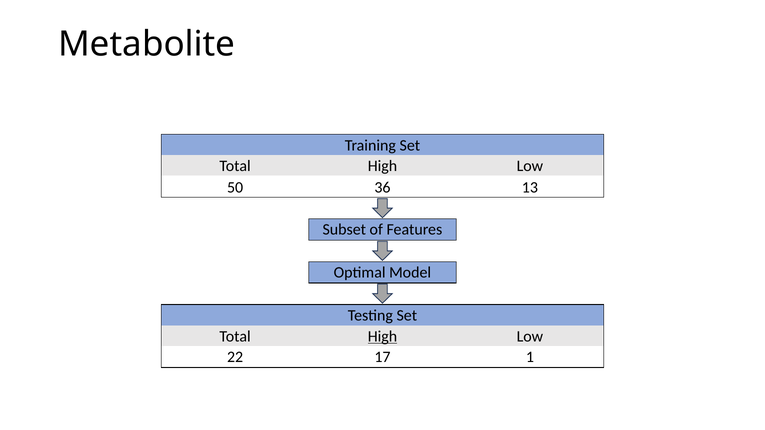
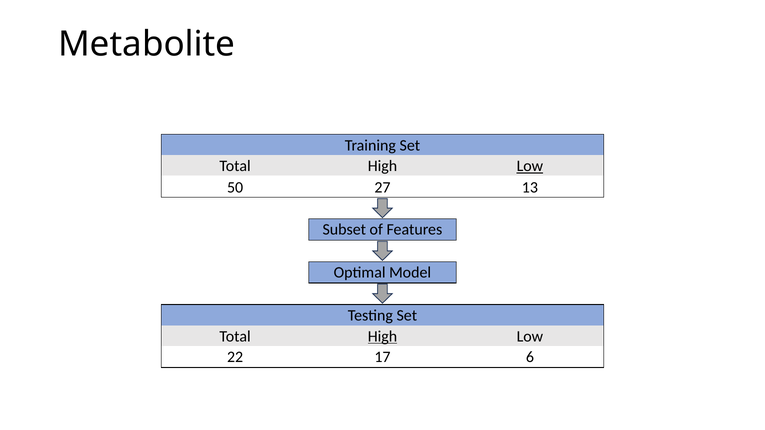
Low at (530, 166) underline: none -> present
36: 36 -> 27
1: 1 -> 6
